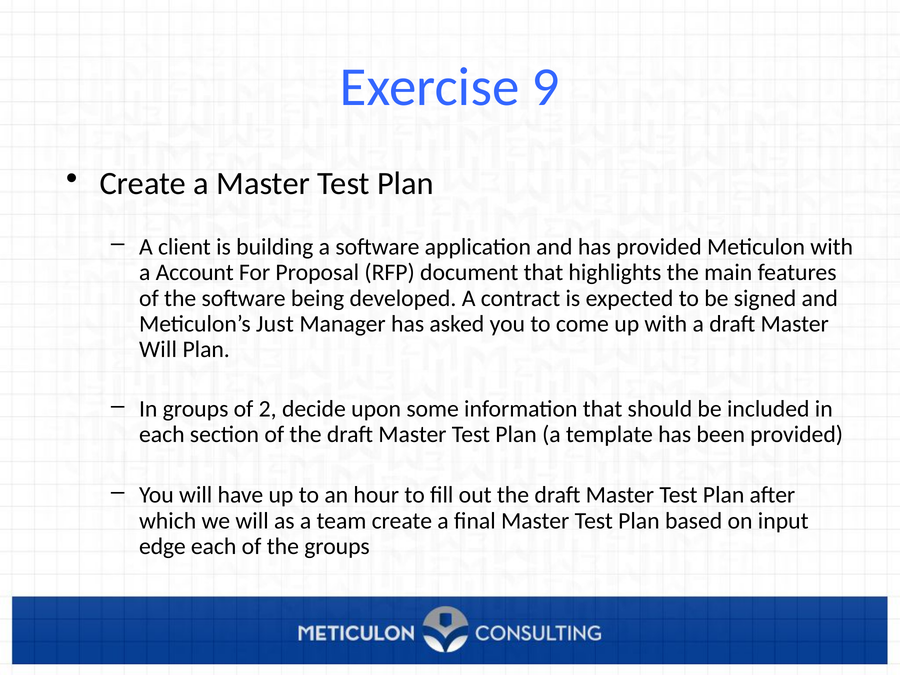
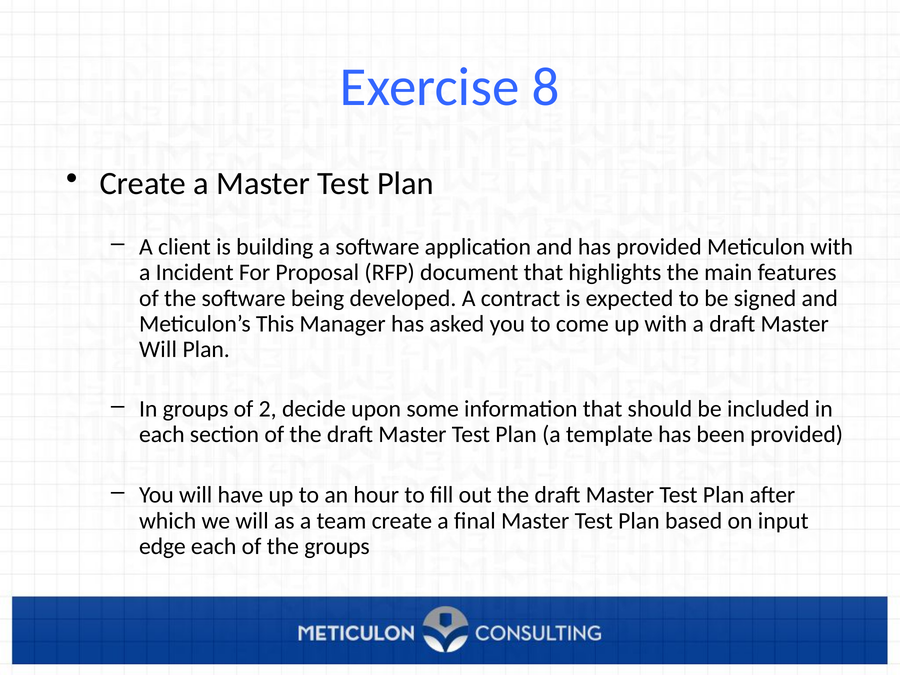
9: 9 -> 8
Account: Account -> Incident
Just: Just -> This
